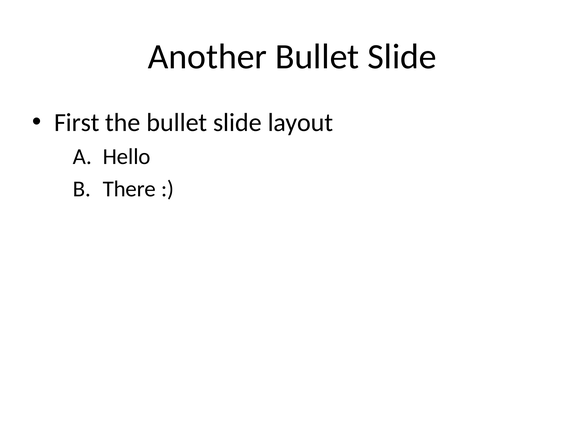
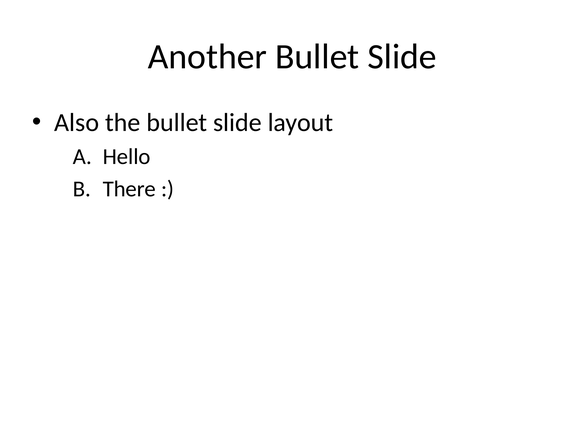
First: First -> Also
